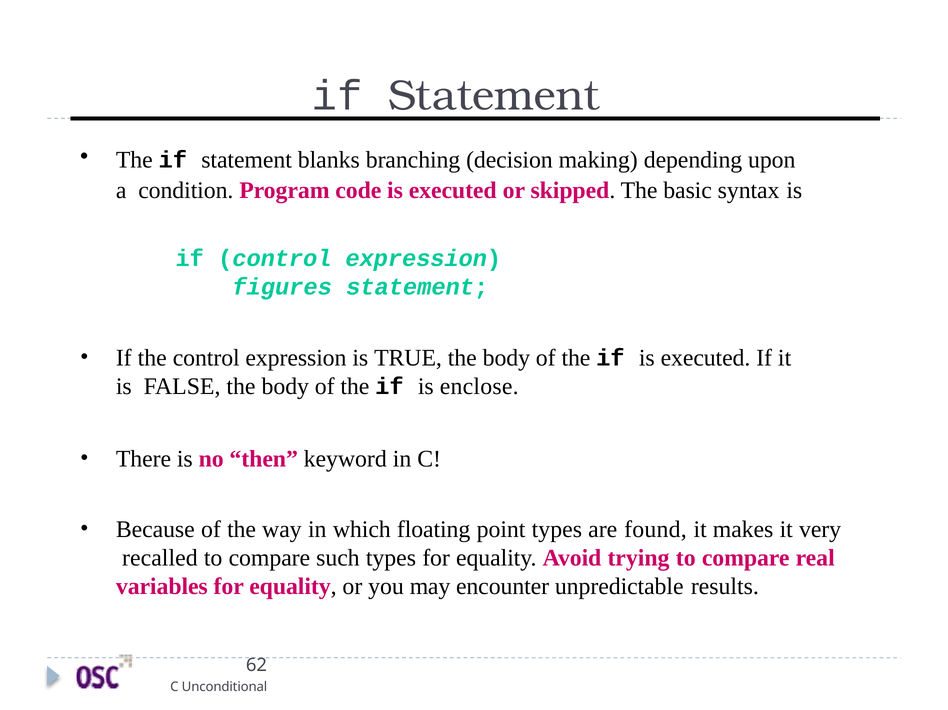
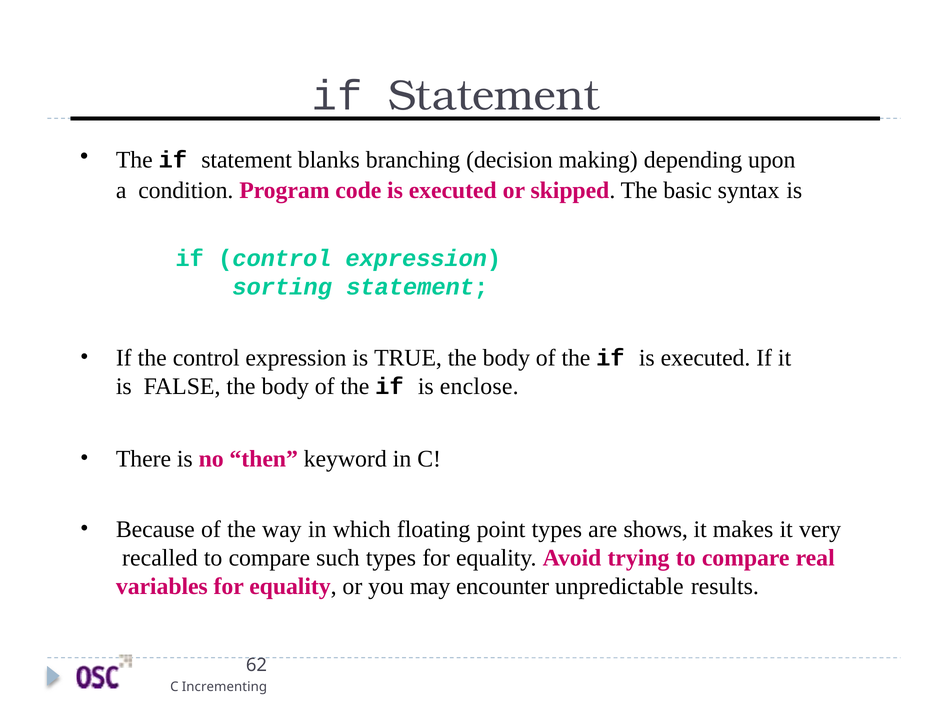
figures: figures -> sorting
found: found -> shows
Unconditional: Unconditional -> Incrementing
